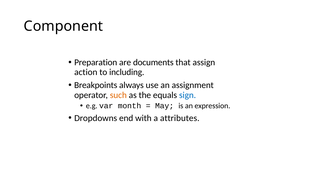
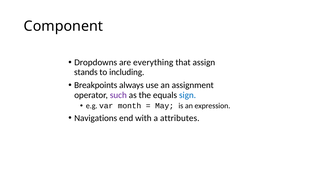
Preparation: Preparation -> Dropdowns
documents: documents -> everything
action: action -> stands
such colour: orange -> purple
Dropdowns: Dropdowns -> Navigations
